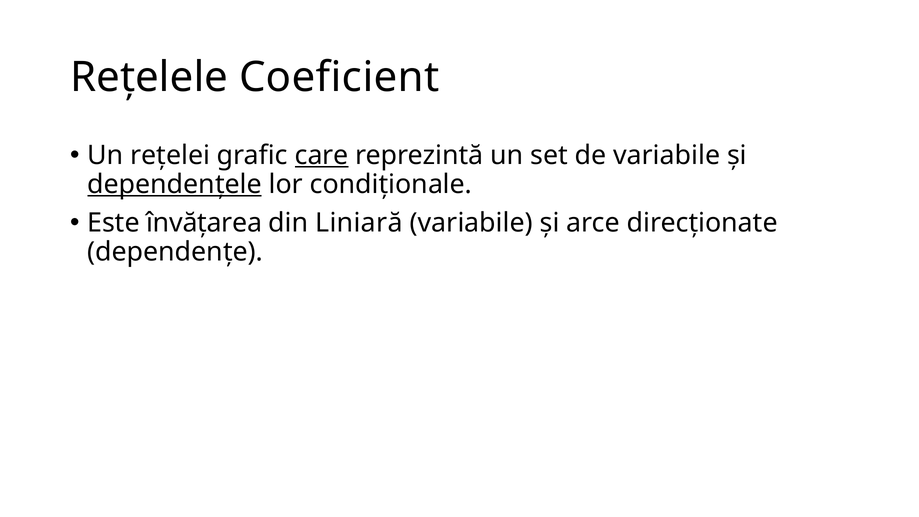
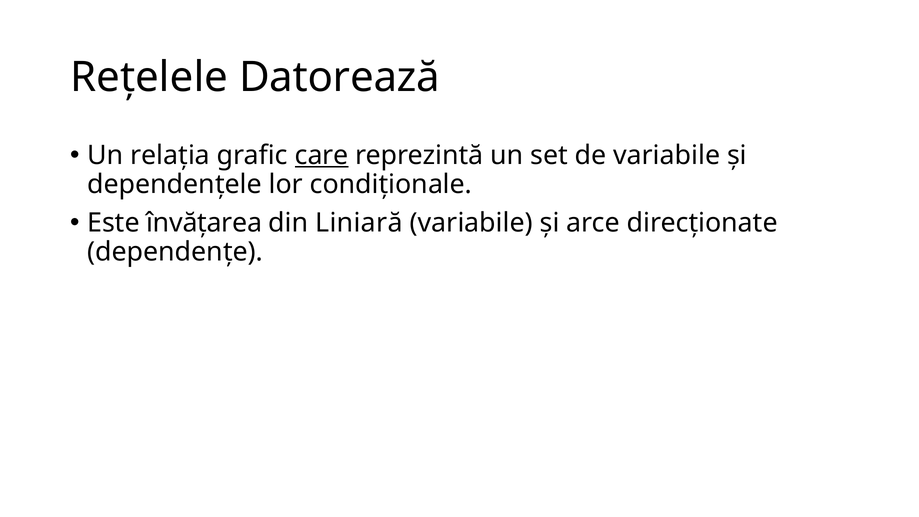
Coeficient: Coeficient -> Datorează
rețelei: rețelei -> relația
dependențele underline: present -> none
